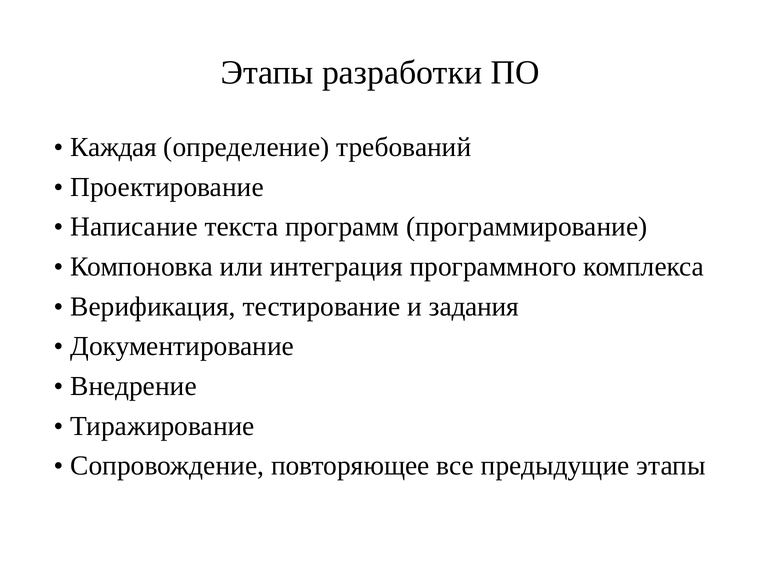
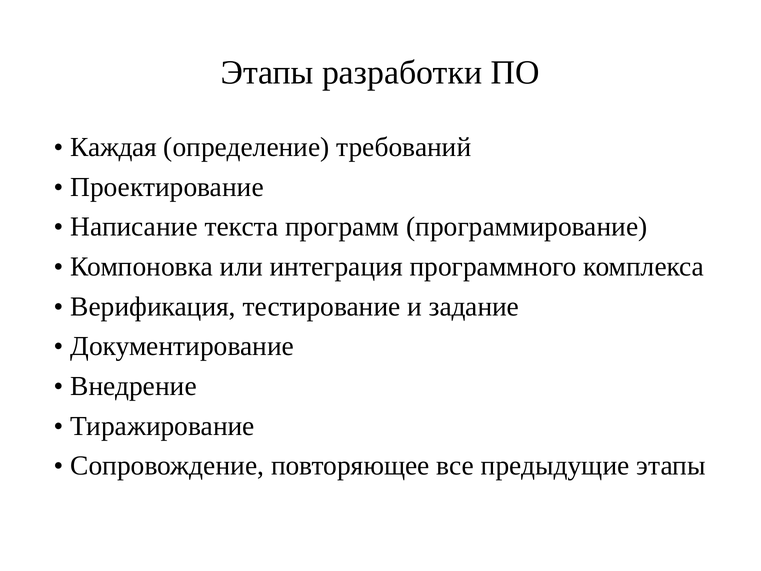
задания: задания -> задание
